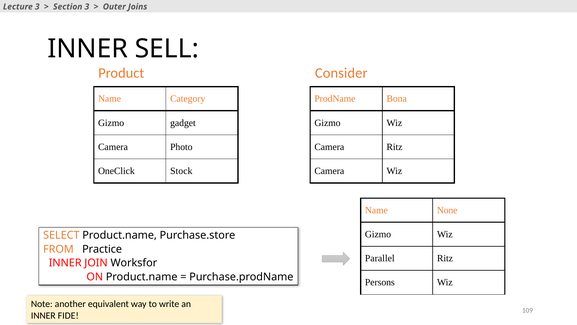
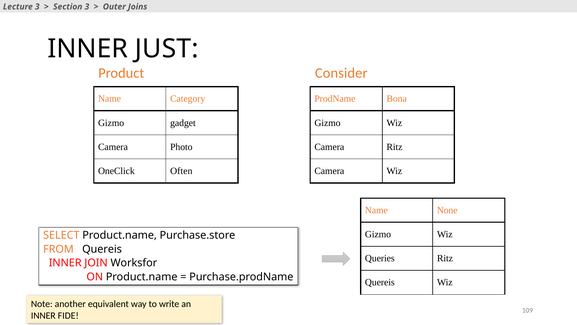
SELL: SELL -> JUST
Stock: Stock -> Often
FROM Practice: Practice -> Quereis
Parallel: Parallel -> Queries
Persons at (380, 282): Persons -> Quereis
